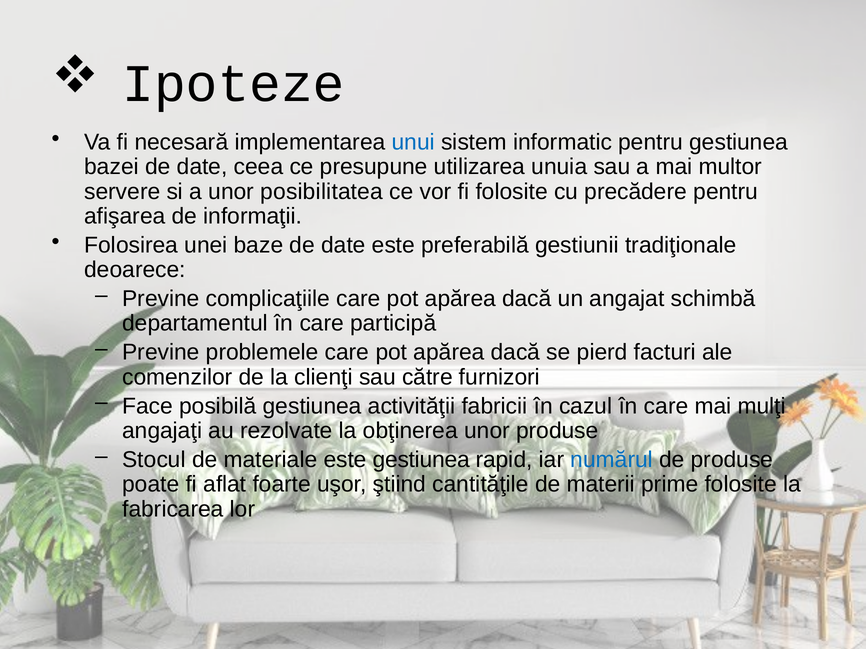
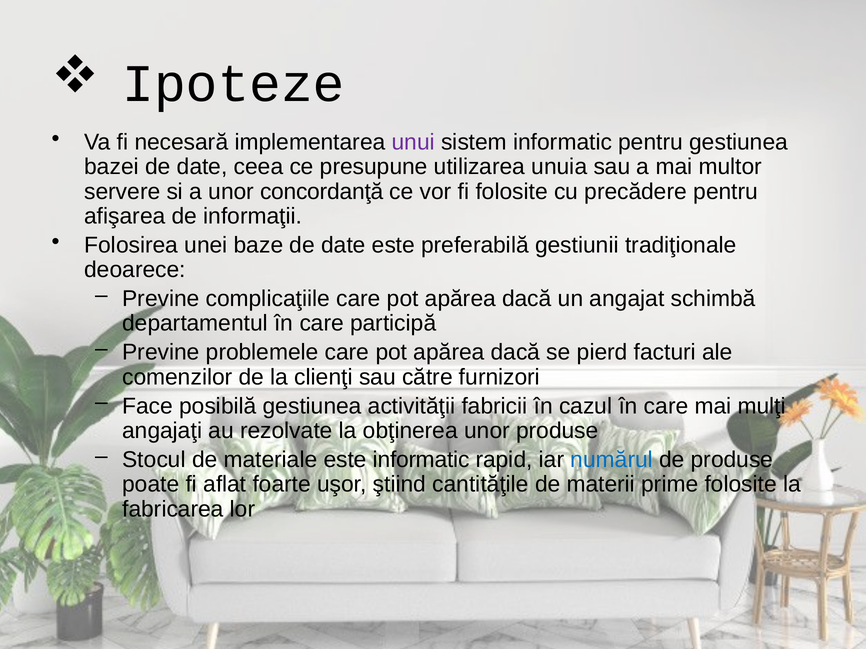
unui colour: blue -> purple
posibilitatea: posibilitatea -> concordanţă
este gestiunea: gestiunea -> informatic
